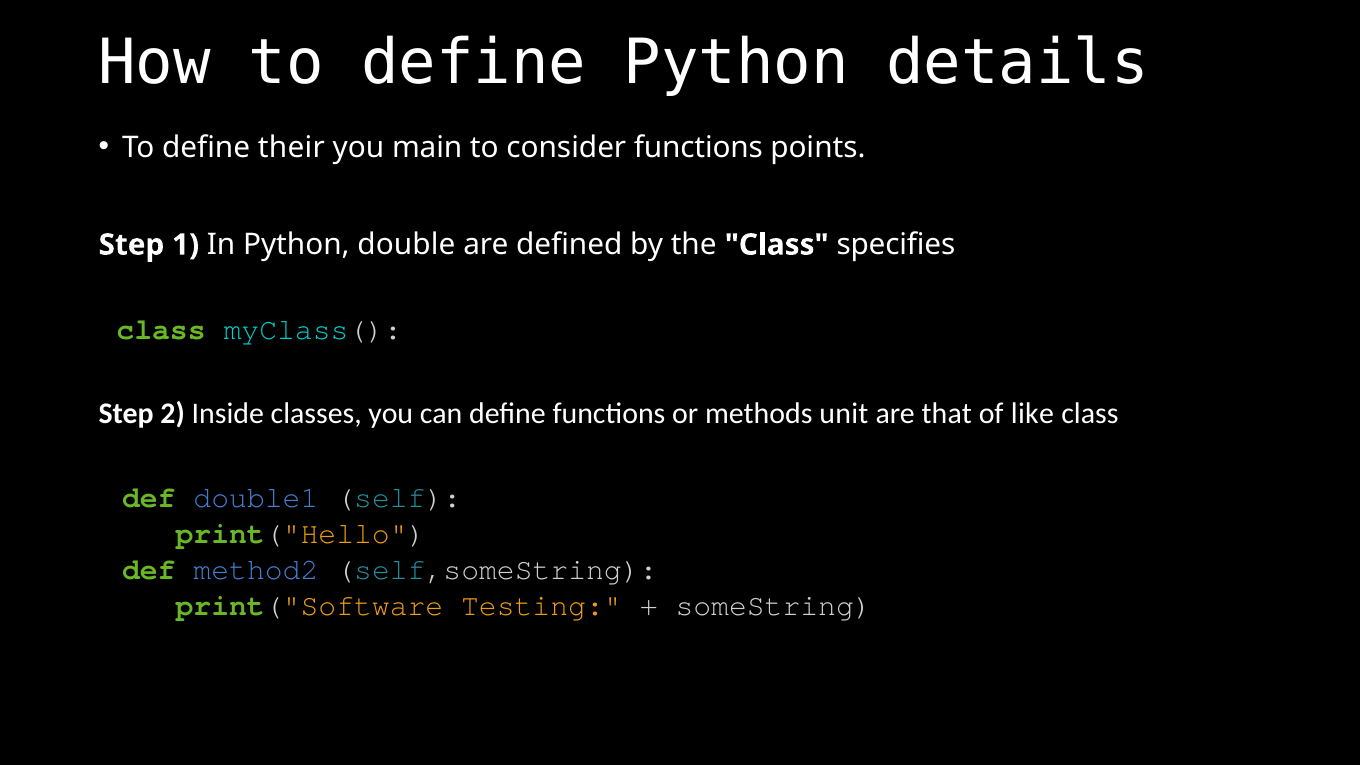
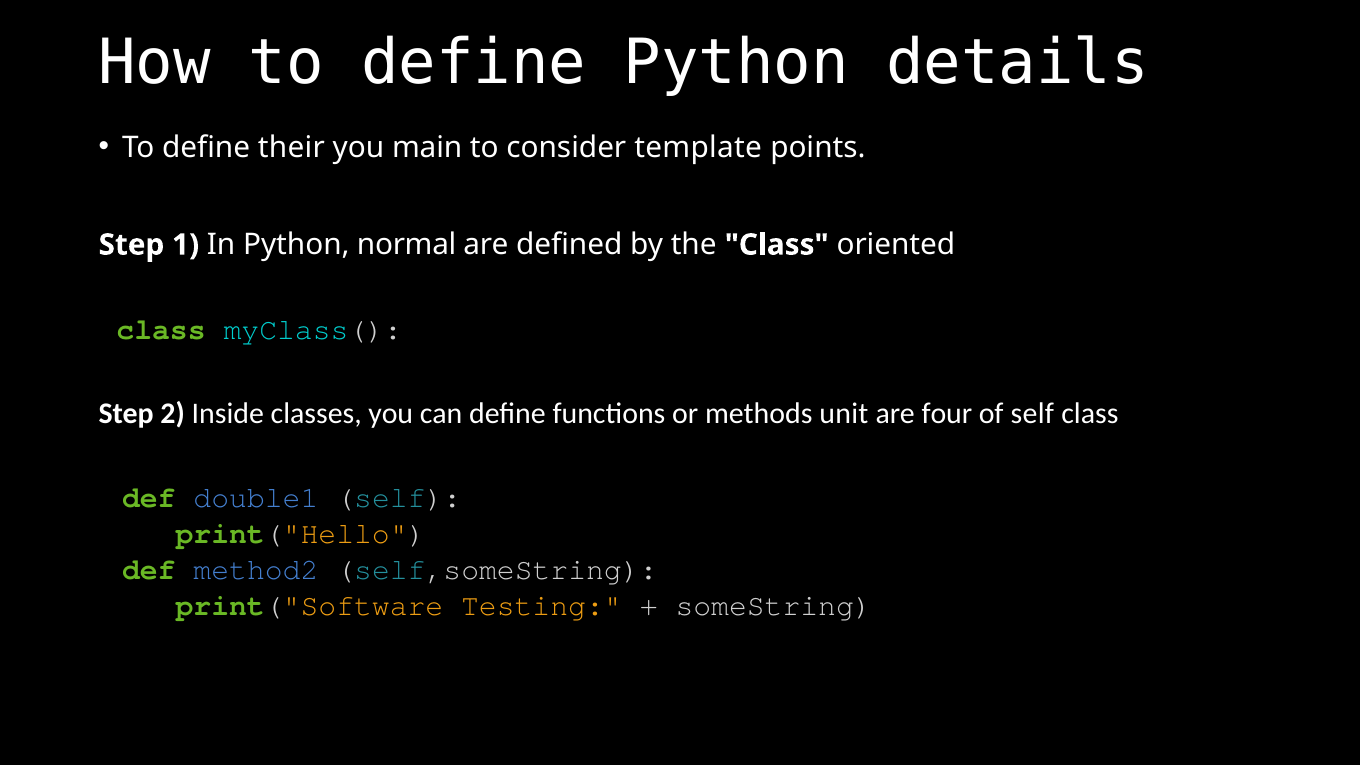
consider functions: functions -> template
double: double -> normal
specifies: specifies -> oriented
that: that -> four
of like: like -> self
